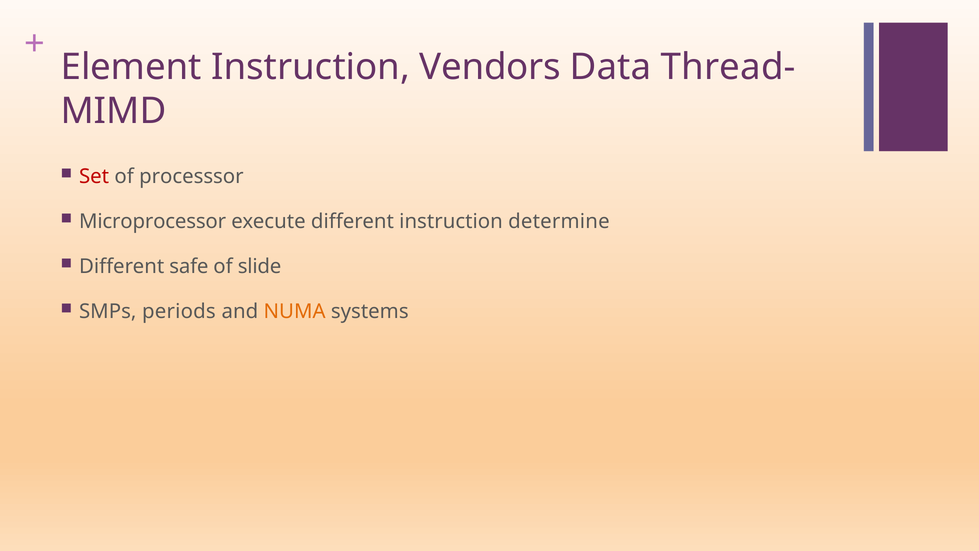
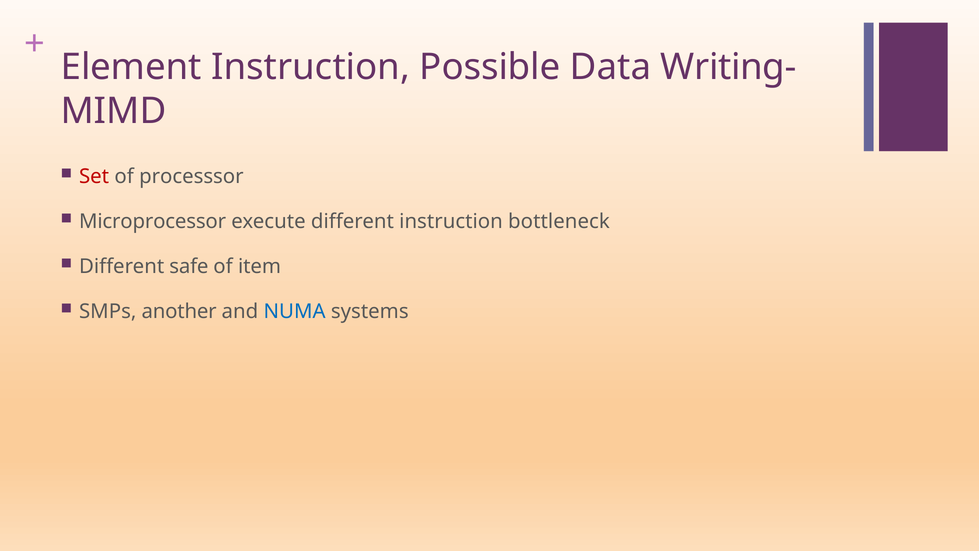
Vendors: Vendors -> Possible
Thread-: Thread- -> Writing-
determine: determine -> bottleneck
slide: slide -> item
periods: periods -> another
NUMA colour: orange -> blue
